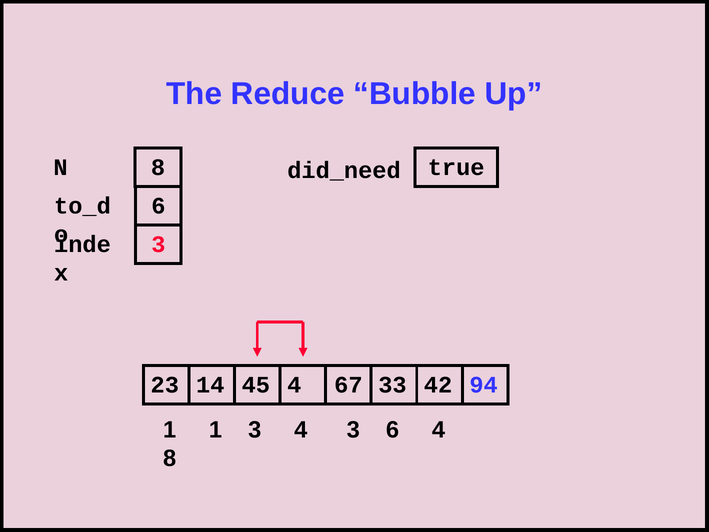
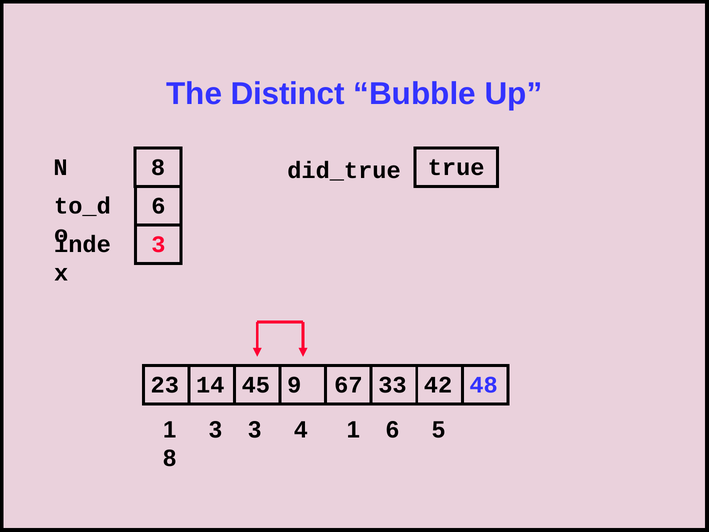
Reduce: Reduce -> Distinct
did_need: did_need -> did_true
14 4: 4 -> 9
94: 94 -> 48
1 1: 1 -> 3
4 3: 3 -> 1
6 4: 4 -> 5
